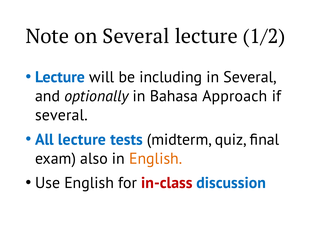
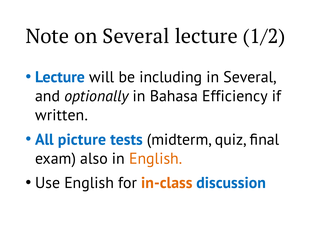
Approach: Approach -> Efficiency
several at (61, 115): several -> written
All lecture: lecture -> picture
in-class colour: red -> orange
